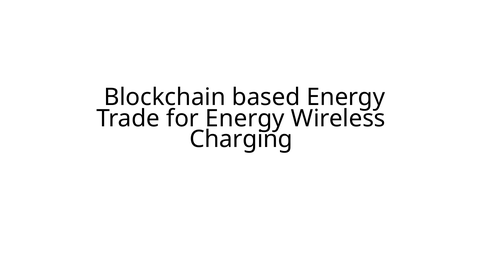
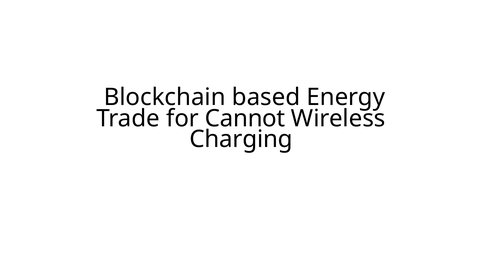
for Energy: Energy -> Cannot
